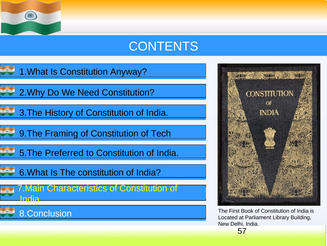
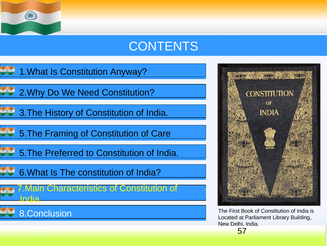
9.The at (31, 133): 9.The -> 5.The
Tech: Tech -> Care
